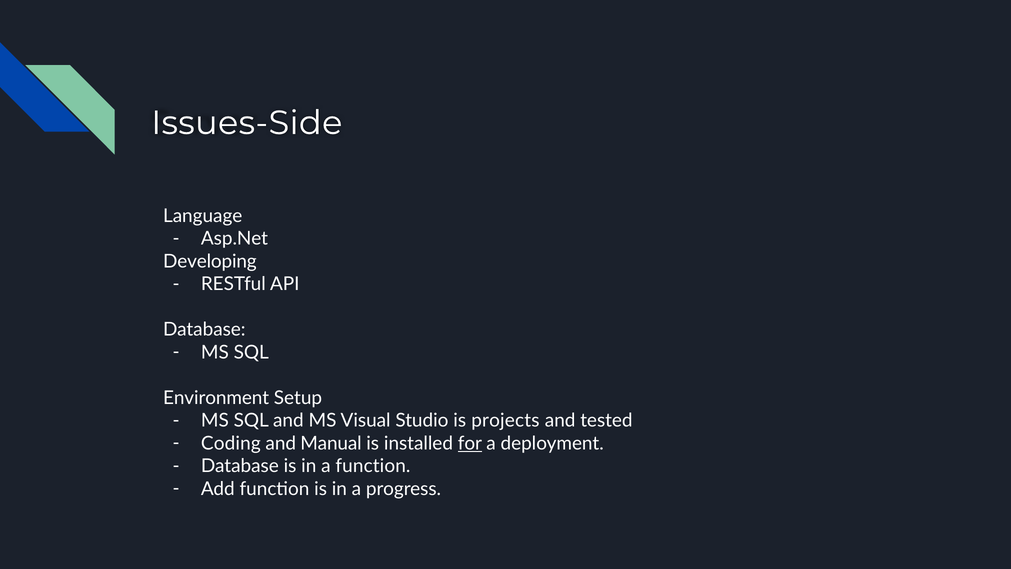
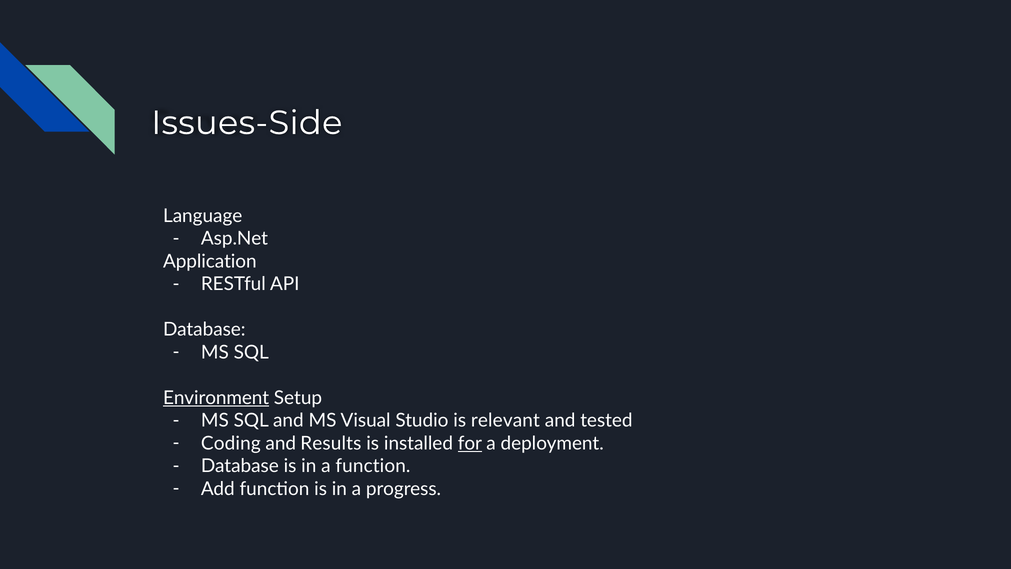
Developing: Developing -> Application
Environment underline: none -> present
projects: projects -> relevant
Manual: Manual -> Results
